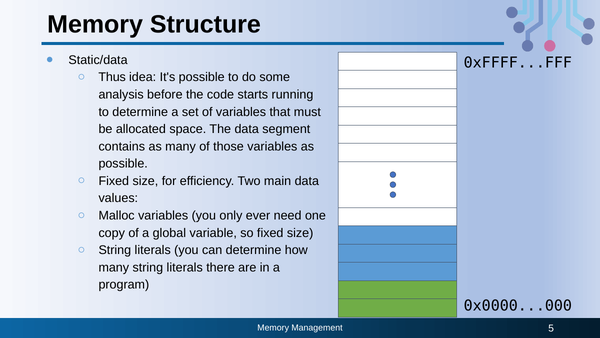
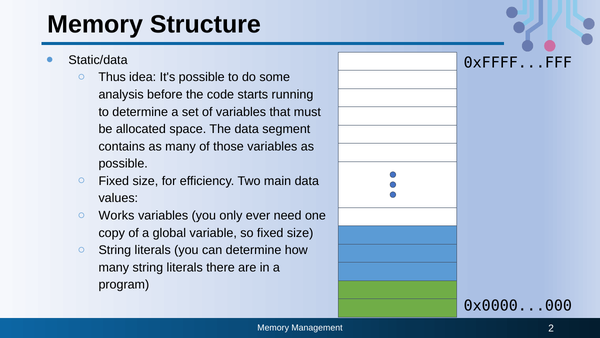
Malloc: Malloc -> Works
5: 5 -> 2
